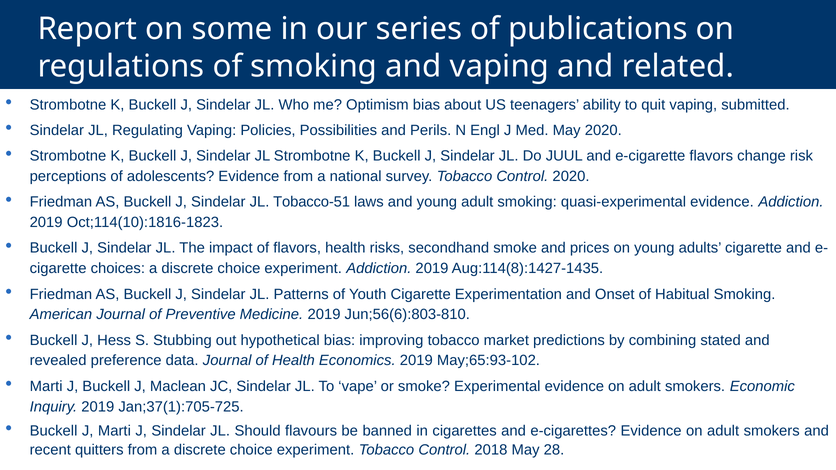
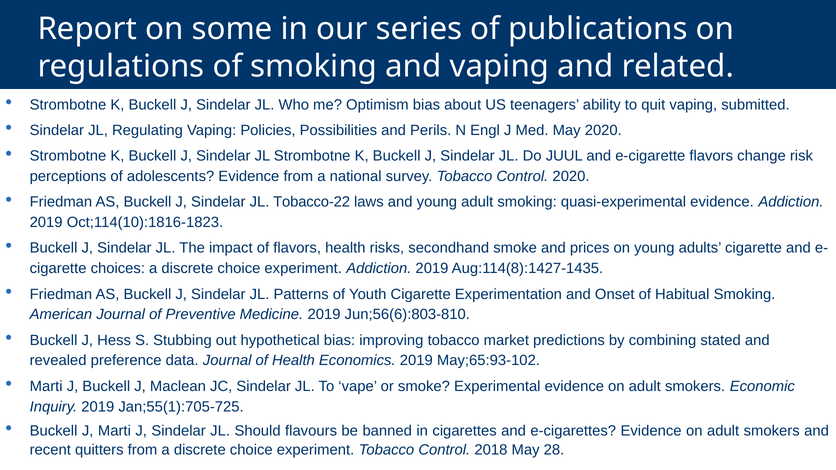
Tobacco-51: Tobacco-51 -> Tobacco-22
Jan;37(1):705-725: Jan;37(1):705-725 -> Jan;55(1):705-725
